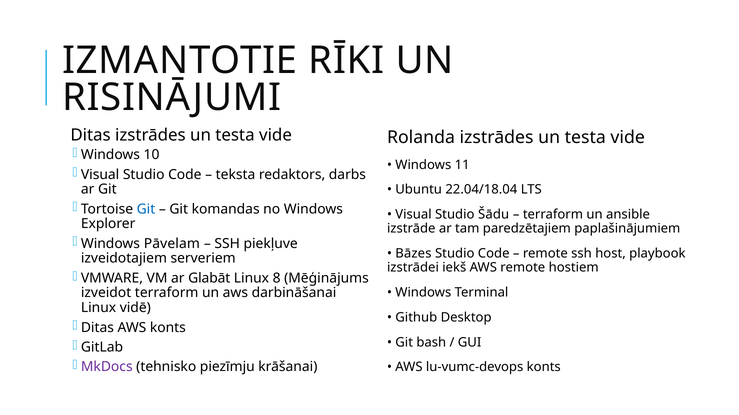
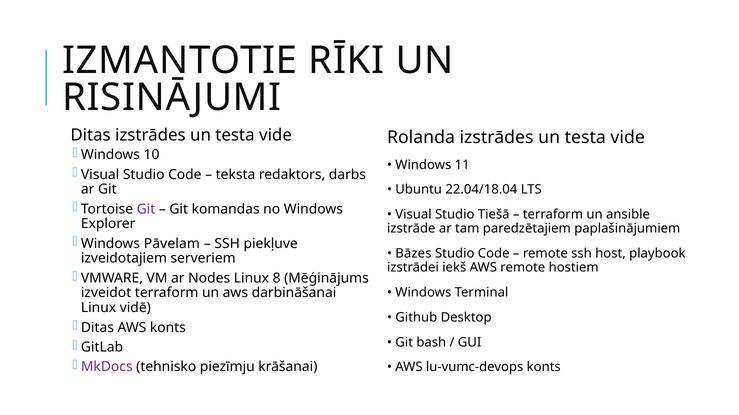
Git at (146, 209) colour: blue -> purple
Šādu: Šādu -> Tiešā
Glabāt: Glabāt -> Nodes
